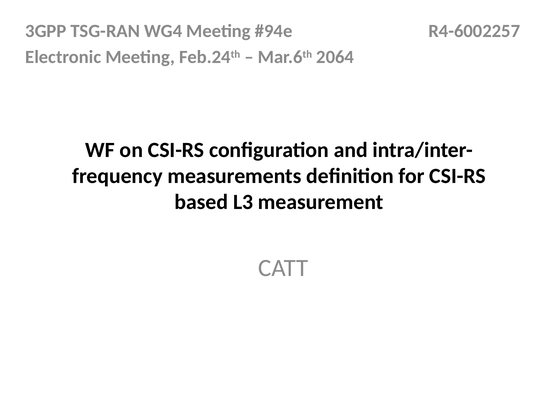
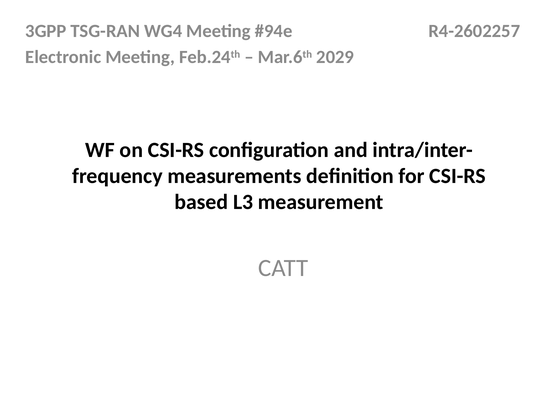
R4-6002257: R4-6002257 -> R4-2602257
2064: 2064 -> 2029
